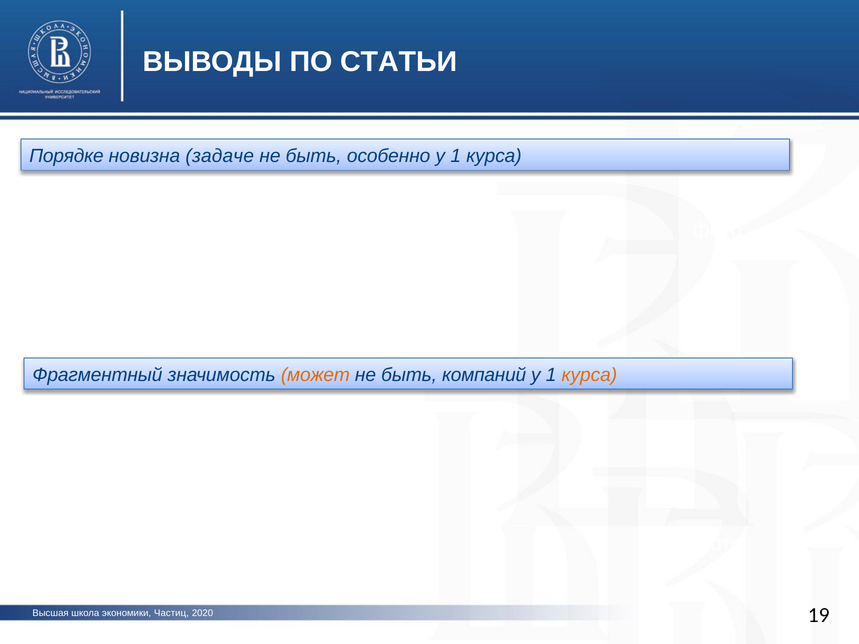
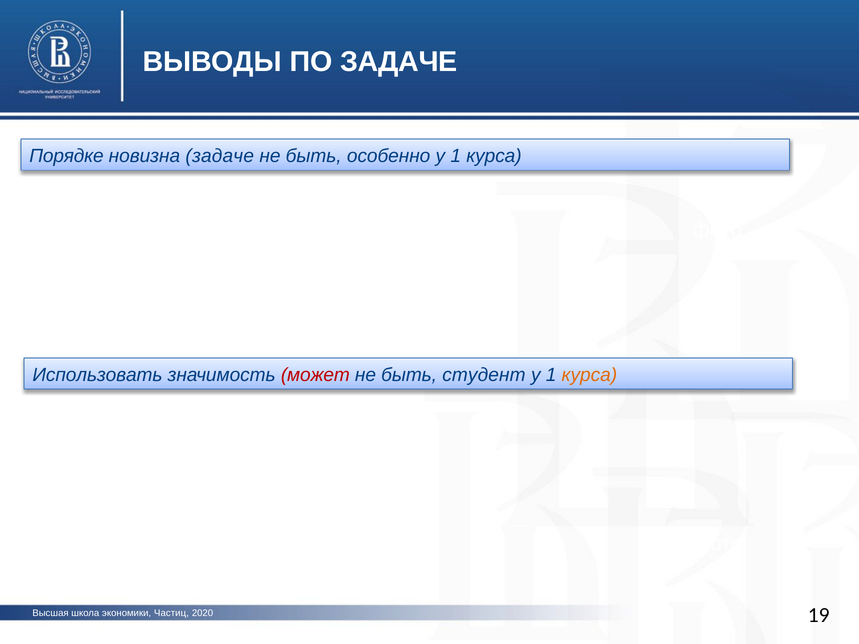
ПО СТАТЬИ: СТАТЬИ -> ЗАДАЧЕ
Фрагментный: Фрагментный -> Использовать
может colour: orange -> red
компаний: компаний -> студент
